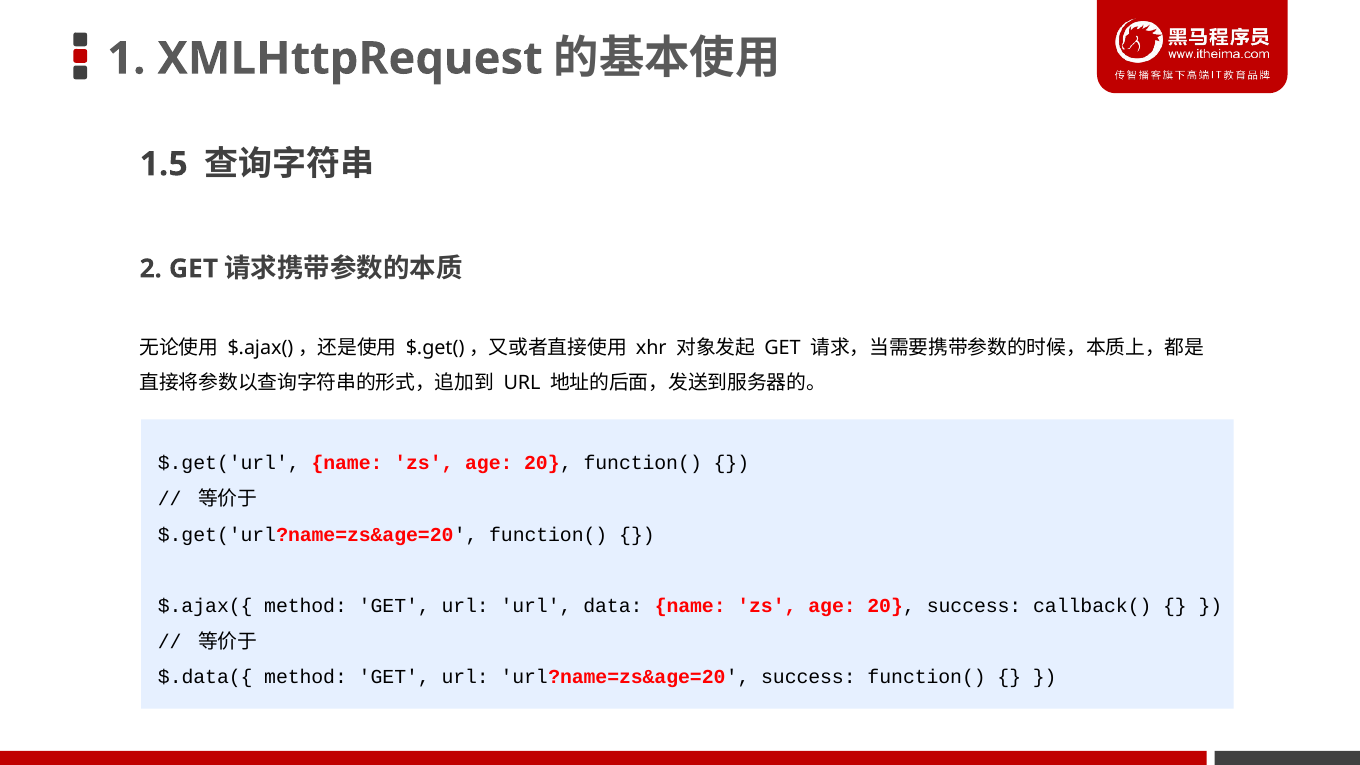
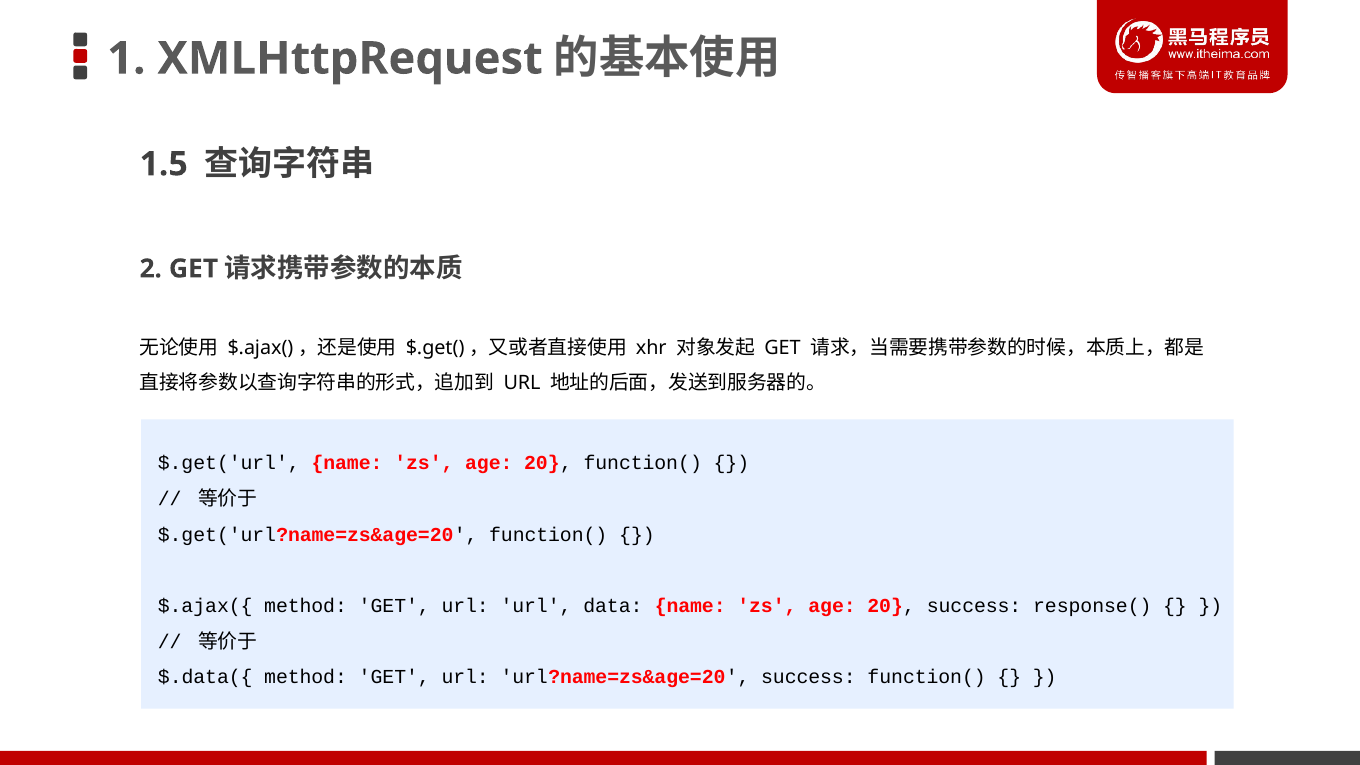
callback(: callback( -> response(
